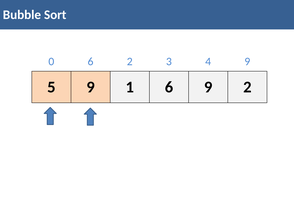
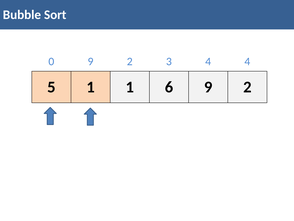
0 6: 6 -> 9
4 9: 9 -> 4
5 9: 9 -> 1
